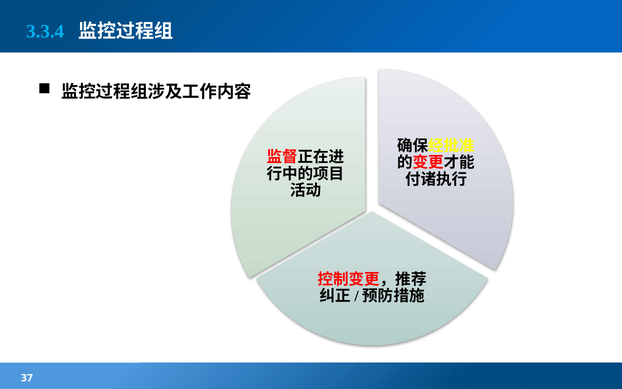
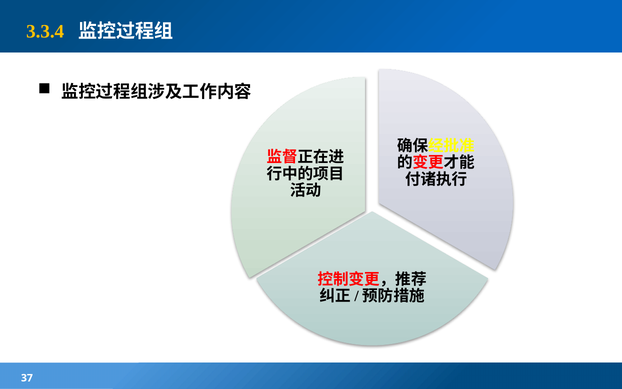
3.3.4 colour: light blue -> yellow
